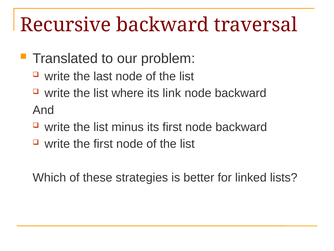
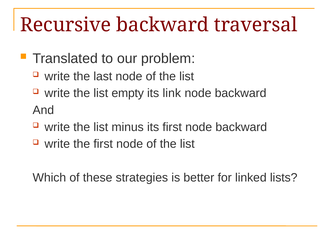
where: where -> empty
